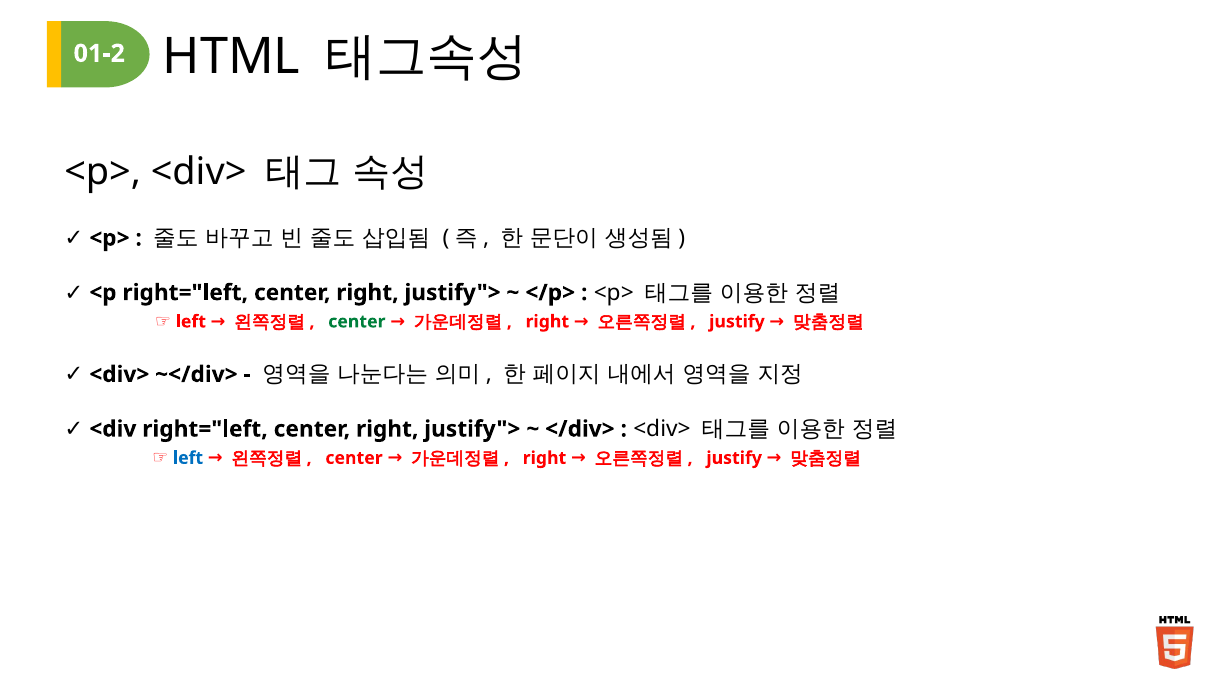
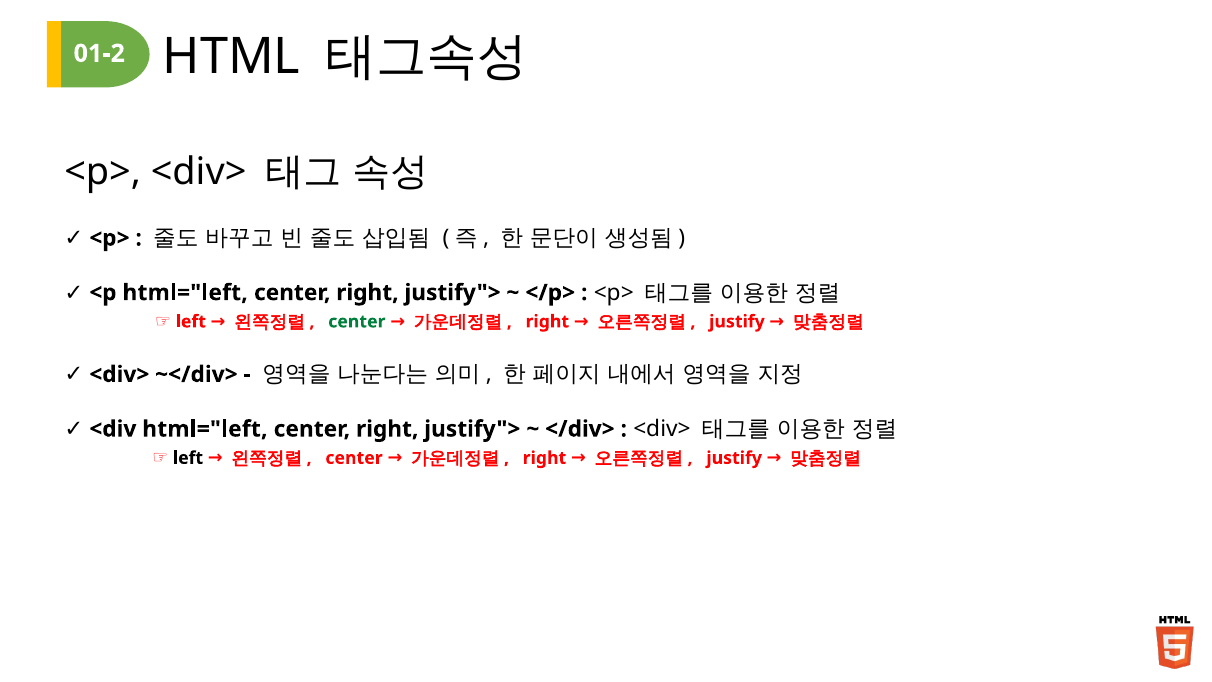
<p right="left: right="left -> html="left
<div right="left: right="left -> html="left
left at (188, 458) colour: blue -> black
